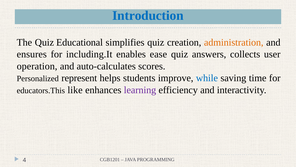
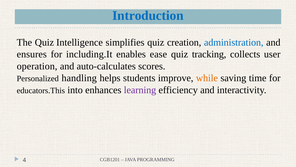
Educational: Educational -> Intelligence
administration colour: orange -> blue
answers: answers -> tracking
represent: represent -> handling
while colour: blue -> orange
like: like -> into
